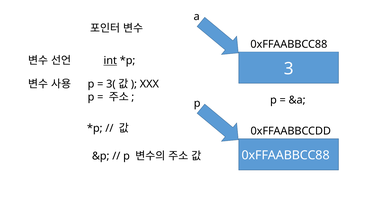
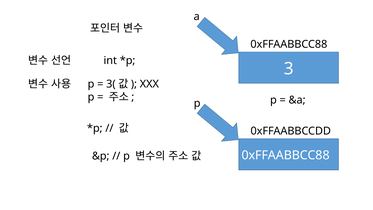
int underline: present -> none
